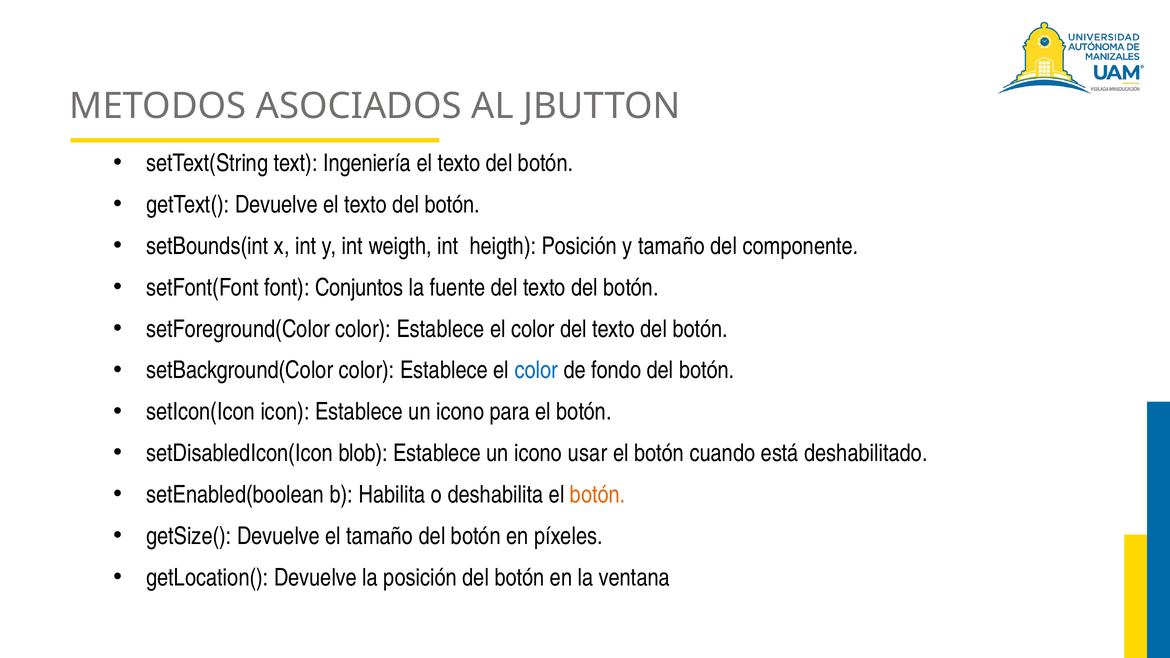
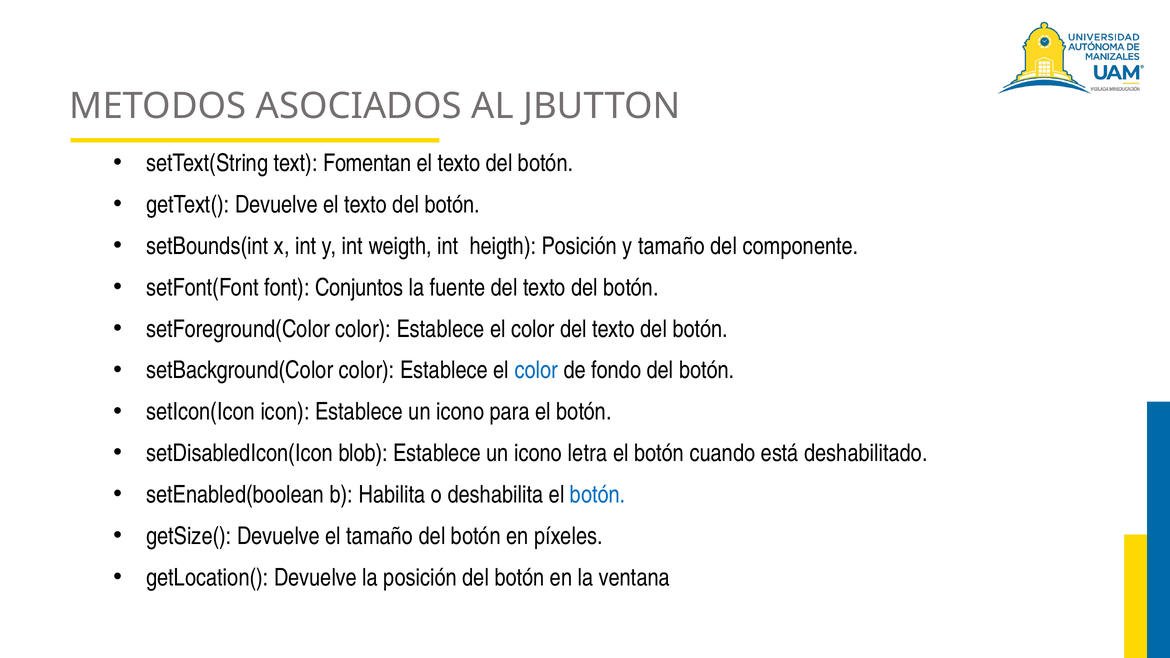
Ingeniería: Ingeniería -> Fomentan
usar: usar -> letra
botón at (598, 495) colour: orange -> blue
